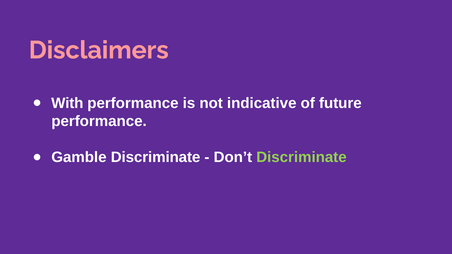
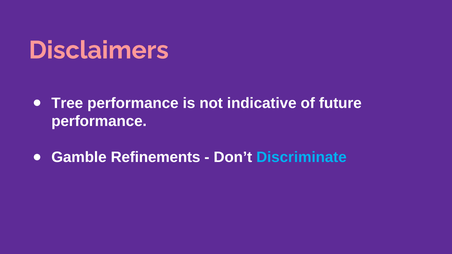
With: With -> Tree
Gamble Discriminate: Discriminate -> Refinements
Discriminate at (301, 157) colour: light green -> light blue
